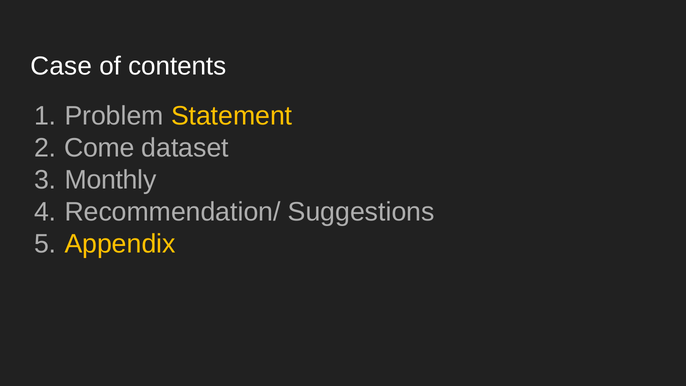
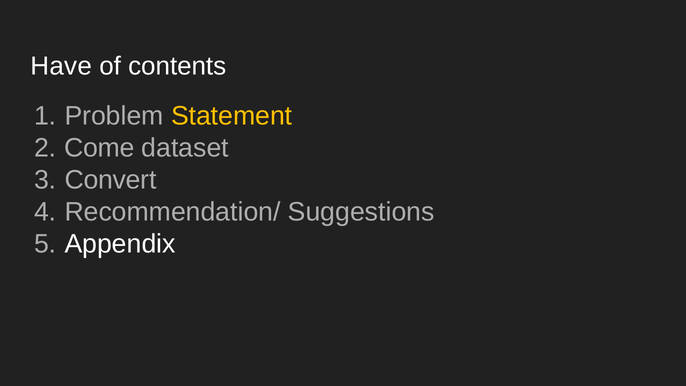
Case: Case -> Have
Monthly: Monthly -> Convert
Appendix colour: yellow -> white
